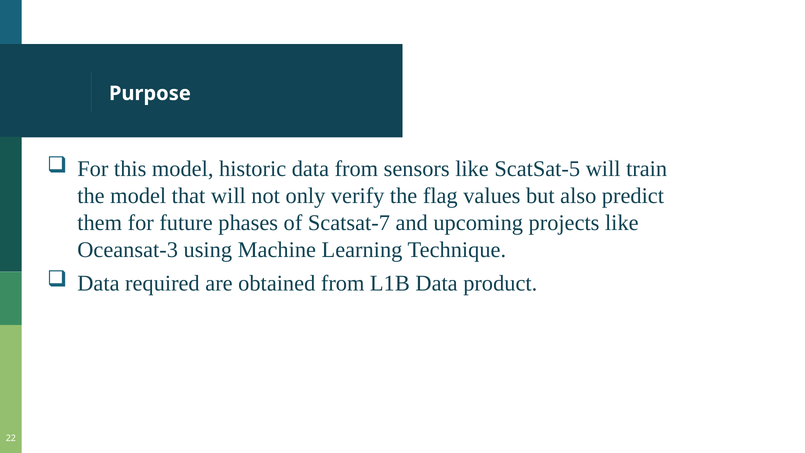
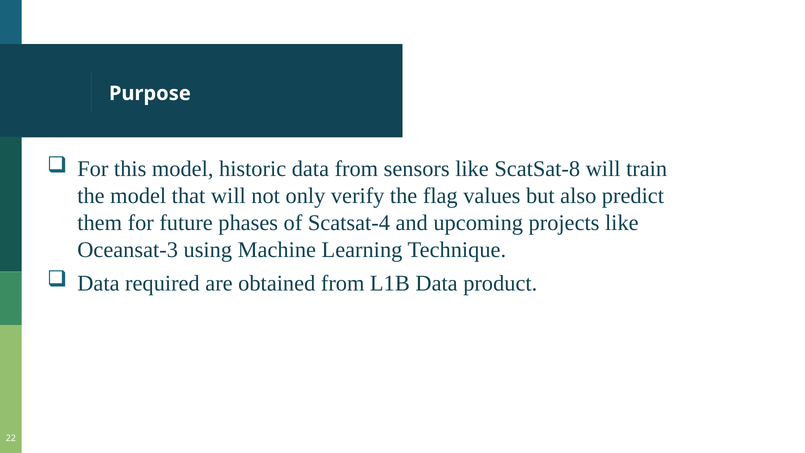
ScatSat-5: ScatSat-5 -> ScatSat-8
Scatsat-7: Scatsat-7 -> Scatsat-4
